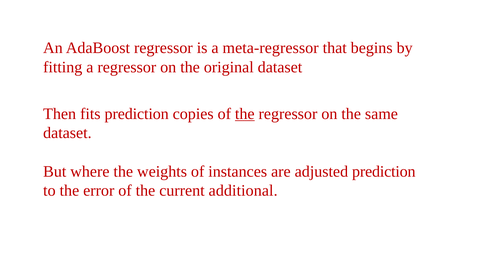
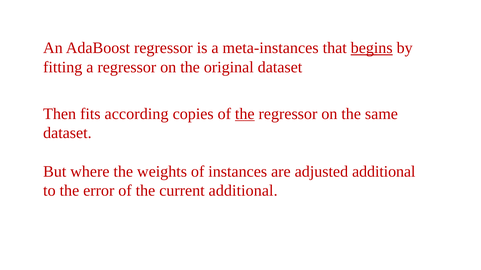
meta-regressor: meta-regressor -> meta-instances
begins underline: none -> present
fits prediction: prediction -> according
adjusted prediction: prediction -> additional
